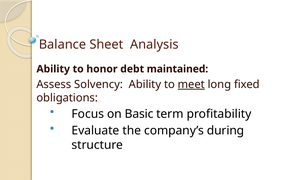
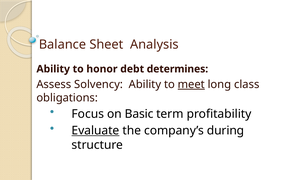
maintained: maintained -> determines
fixed: fixed -> class
Evaluate underline: none -> present
